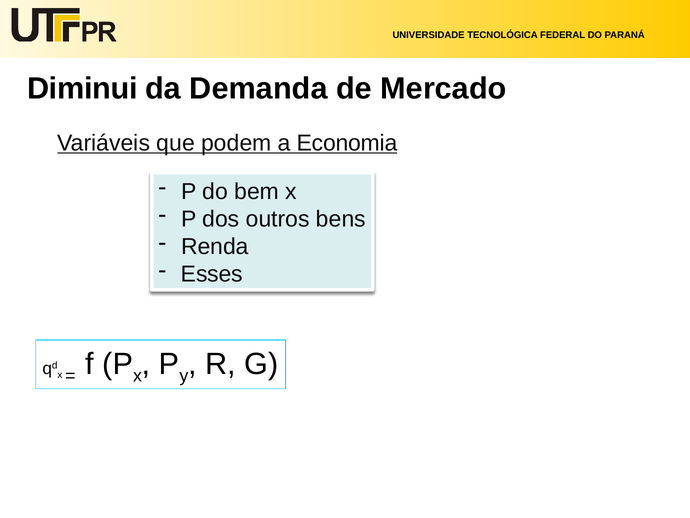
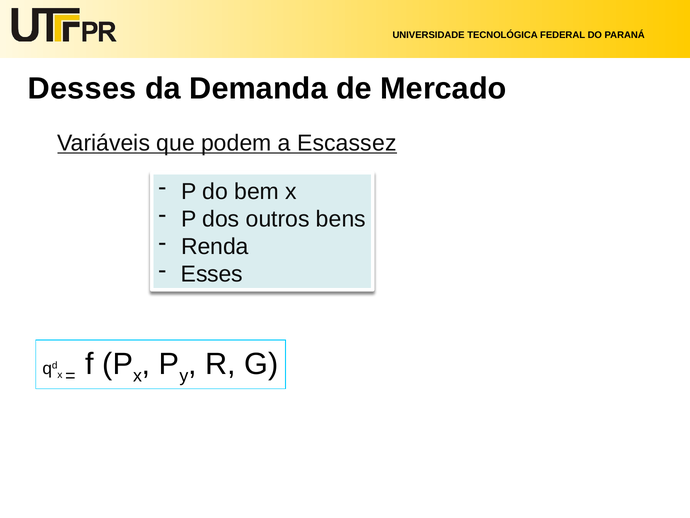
Diminui: Diminui -> Desses
Economia: Economia -> Escassez
